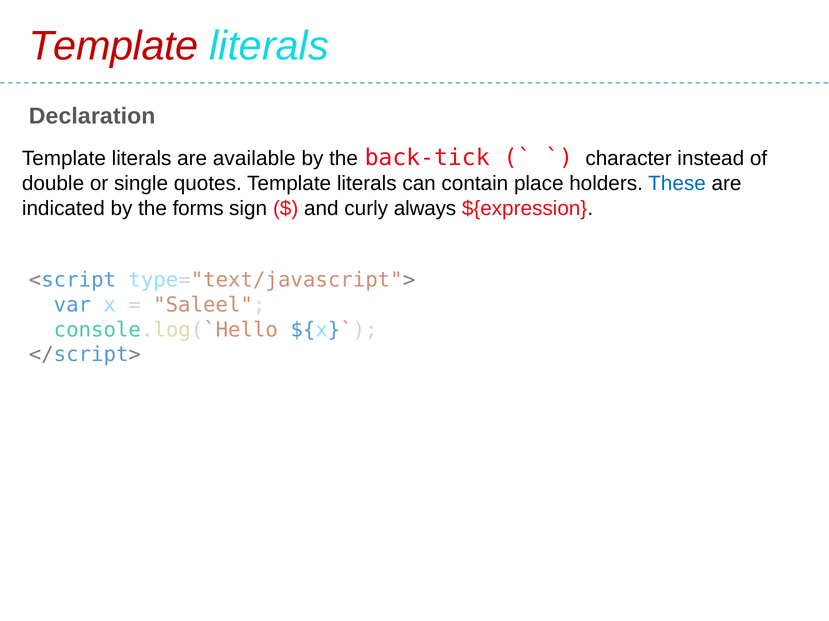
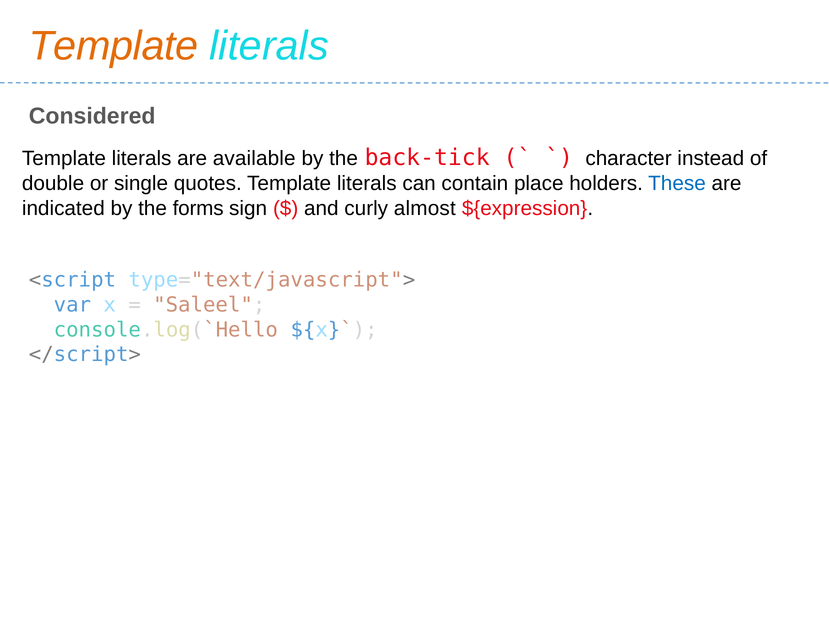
Template at (113, 46) colour: red -> orange
Declaration: Declaration -> Considered
always: always -> almost
